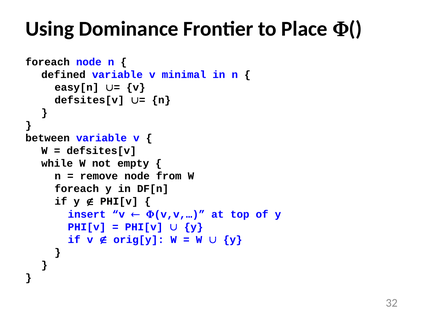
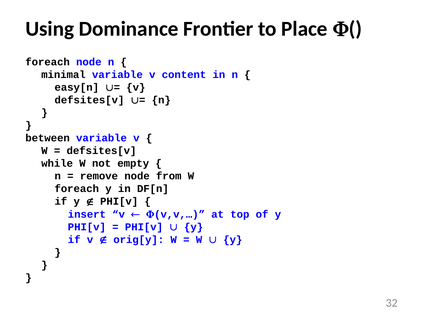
defined: defined -> minimal
minimal: minimal -> content
